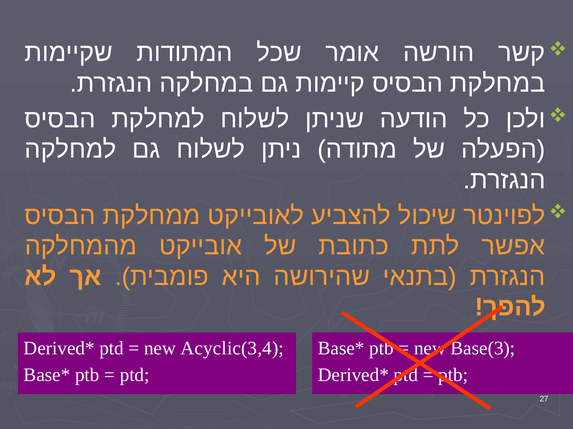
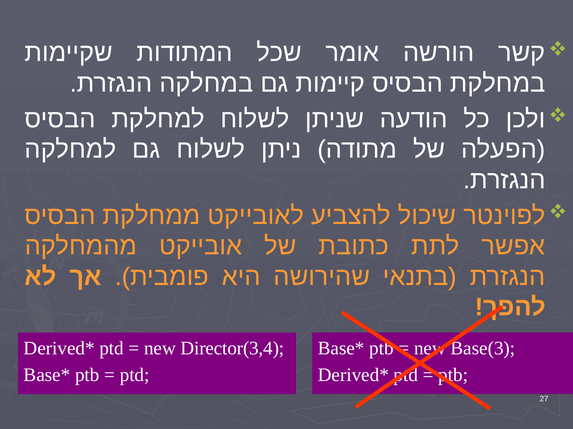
Acyclic(3,4: Acyclic(3,4 -> Director(3,4
